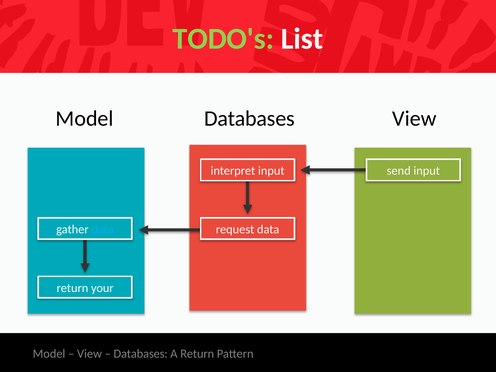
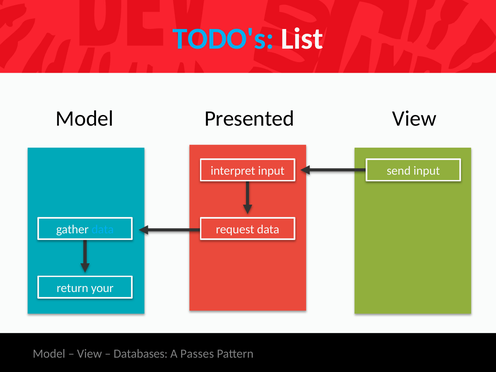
TODO's colour: light green -> light blue
Model Databases: Databases -> Presented
A Return: Return -> Passes
